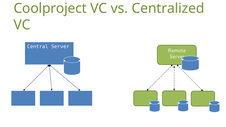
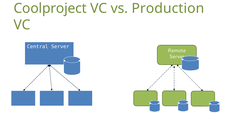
Centralized: Centralized -> Production
